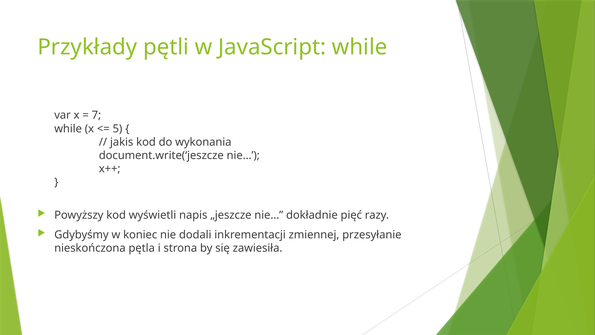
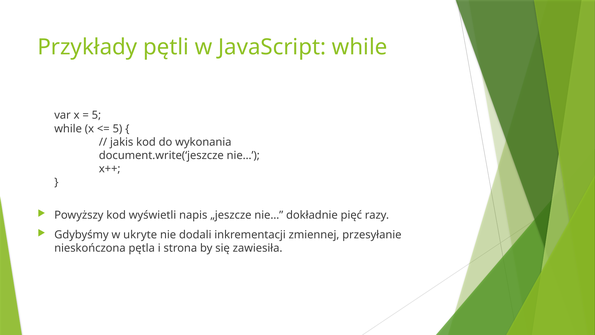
7 at (96, 115): 7 -> 5
koniec: koniec -> ukryte
